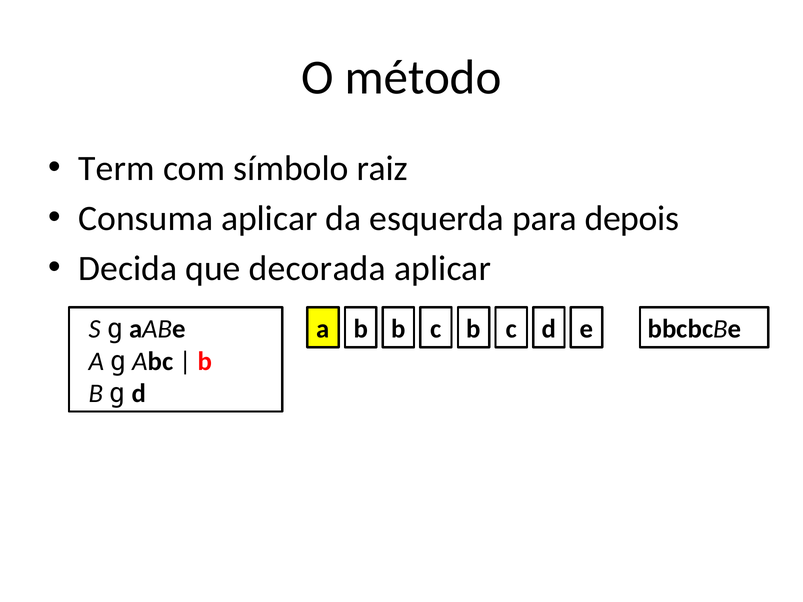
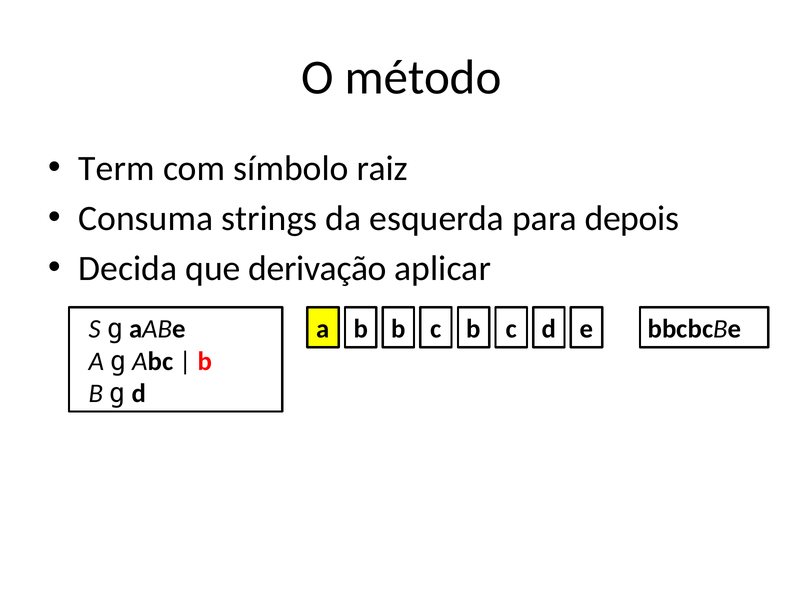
Consuma aplicar: aplicar -> strings
decorada: decorada -> derivação
